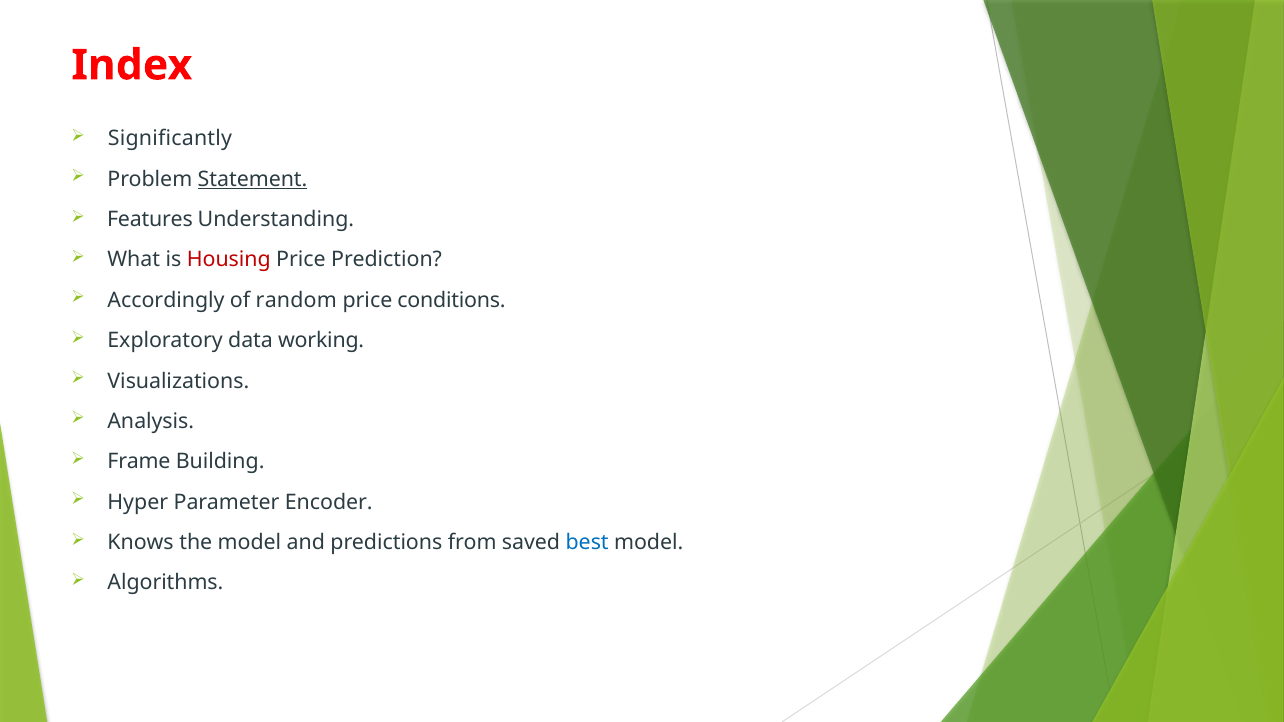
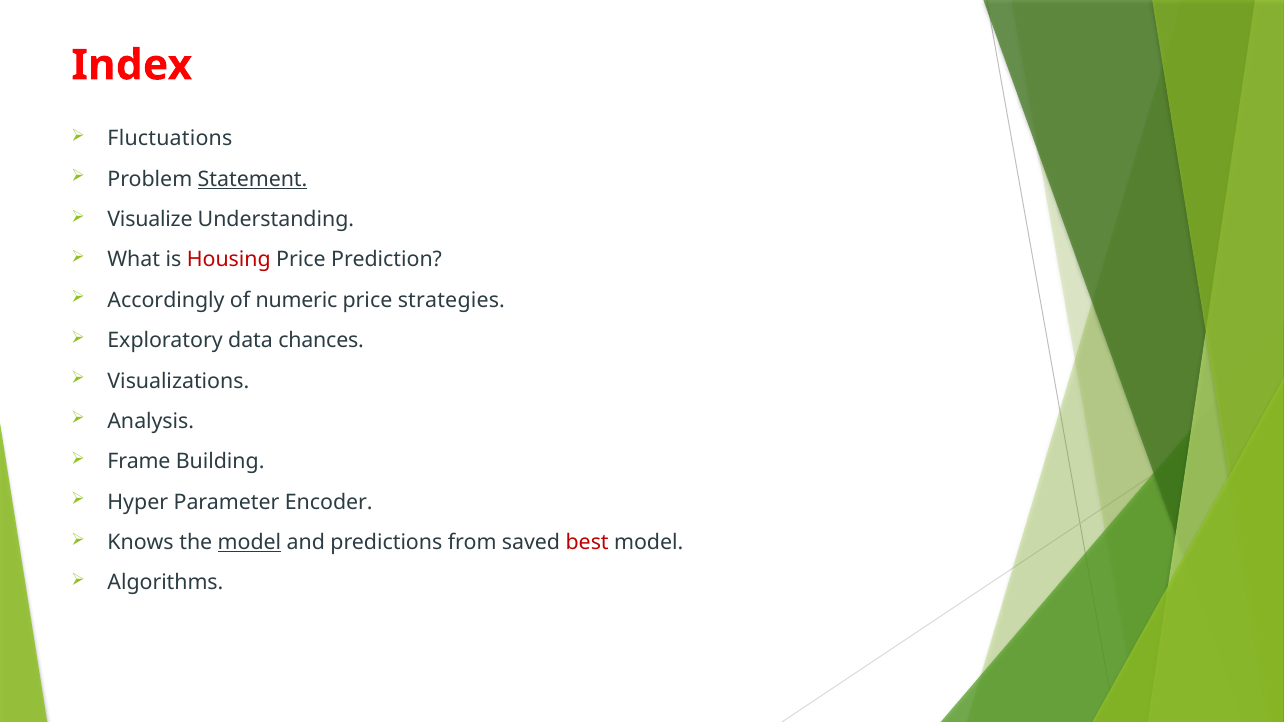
Significantly: Significantly -> Fluctuations
Features: Features -> Visualize
random: random -> numeric
conditions: conditions -> strategies
working: working -> chances
model at (249, 543) underline: none -> present
best colour: blue -> red
